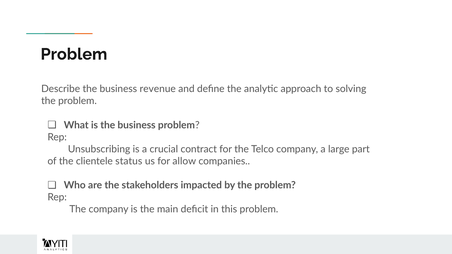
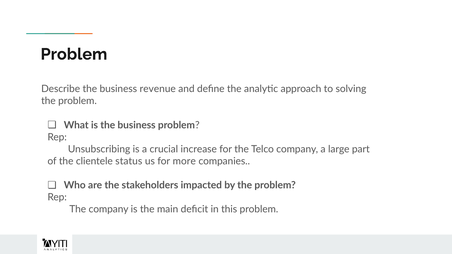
contract: contract -> increase
allow: allow -> more
